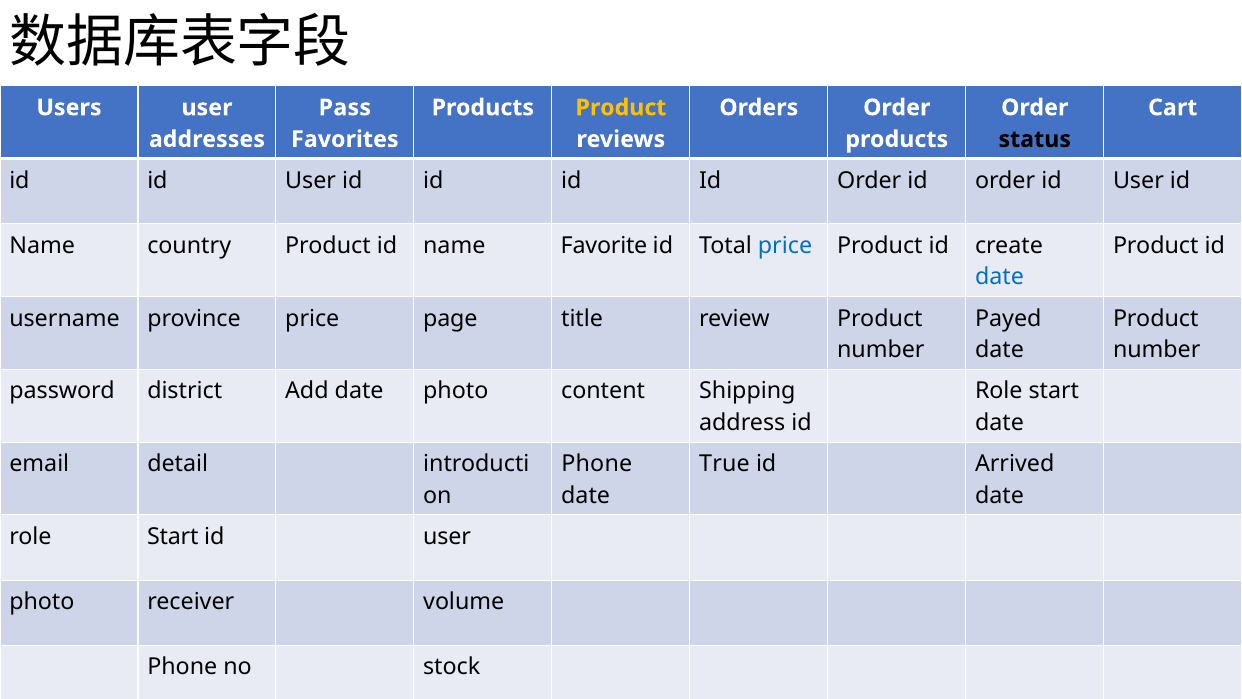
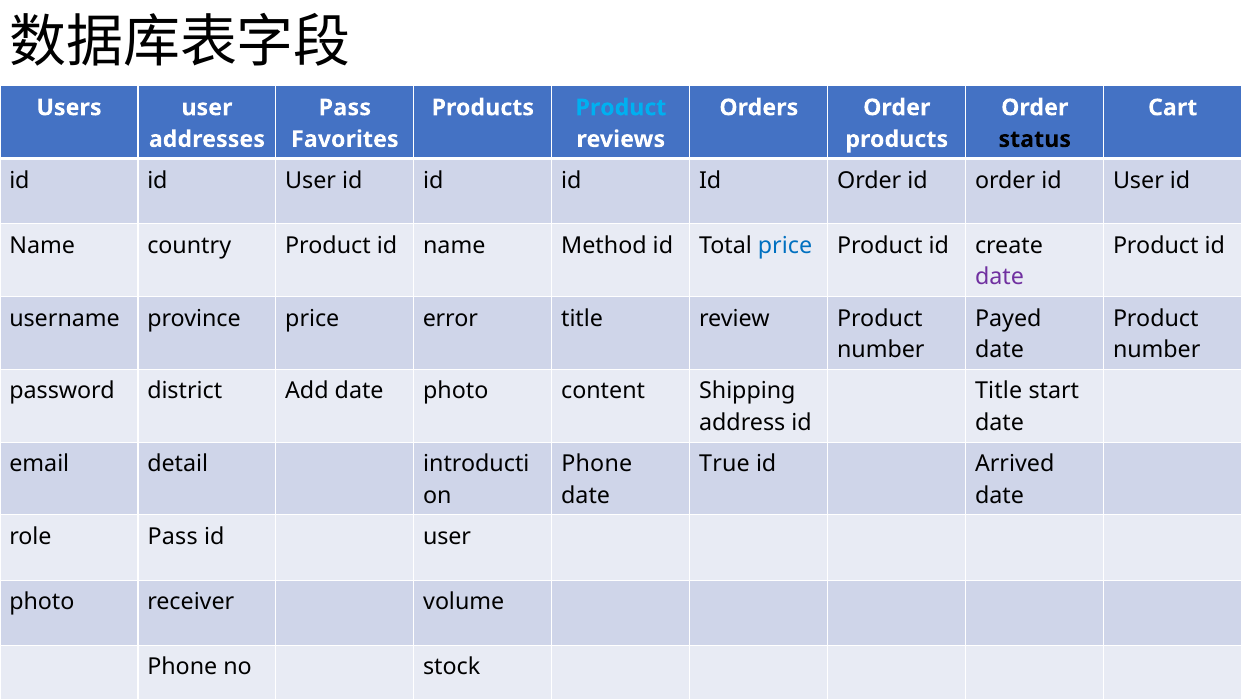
Product at (621, 108) colour: yellow -> light blue
Favorite: Favorite -> Method
date at (1000, 277) colour: blue -> purple
page: page -> error
Role at (999, 391): Role -> Title
Start at (173, 536): Start -> Pass
